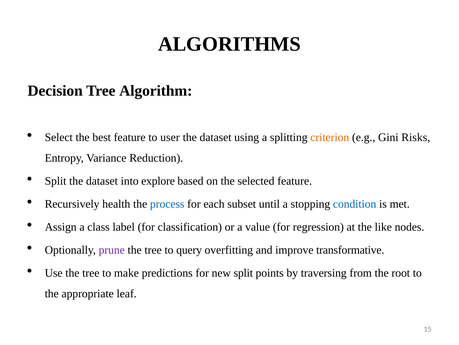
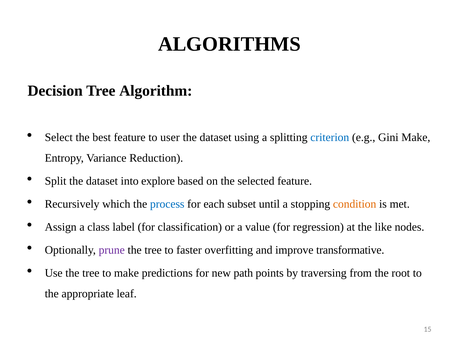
criterion colour: orange -> blue
Gini Risks: Risks -> Make
health: health -> which
condition colour: blue -> orange
query: query -> faster
new split: split -> path
